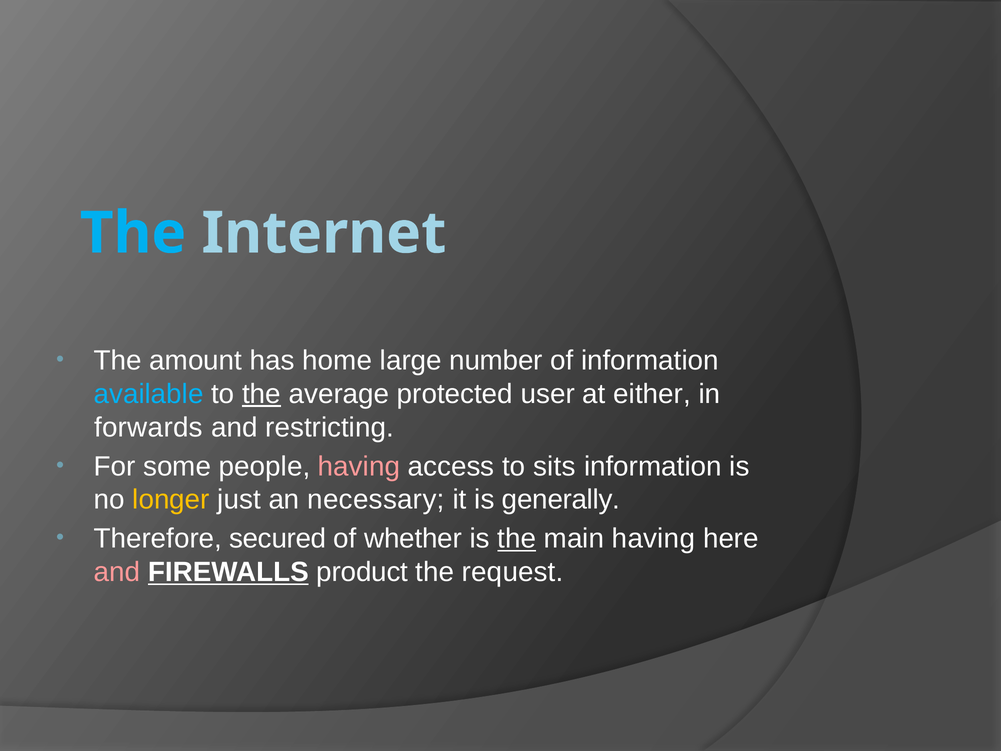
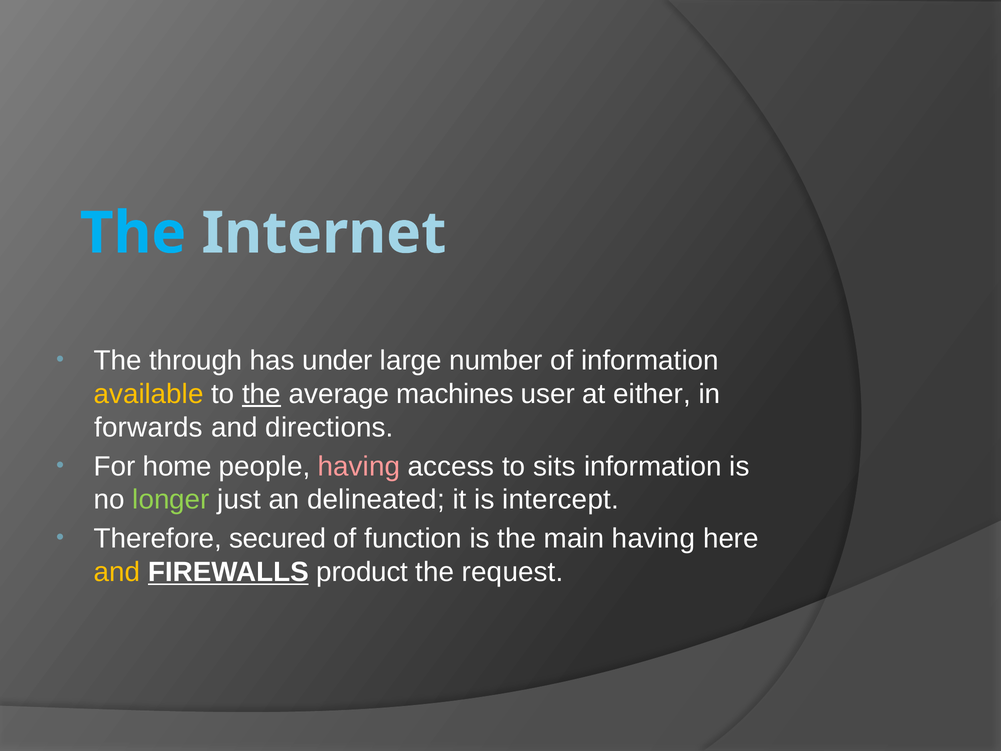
amount: amount -> through
home: home -> under
available colour: light blue -> yellow
protected: protected -> machines
restricting: restricting -> directions
some: some -> home
longer colour: yellow -> light green
necessary: necessary -> delineated
generally: generally -> intercept
whether: whether -> function
the at (517, 539) underline: present -> none
and at (117, 572) colour: pink -> yellow
